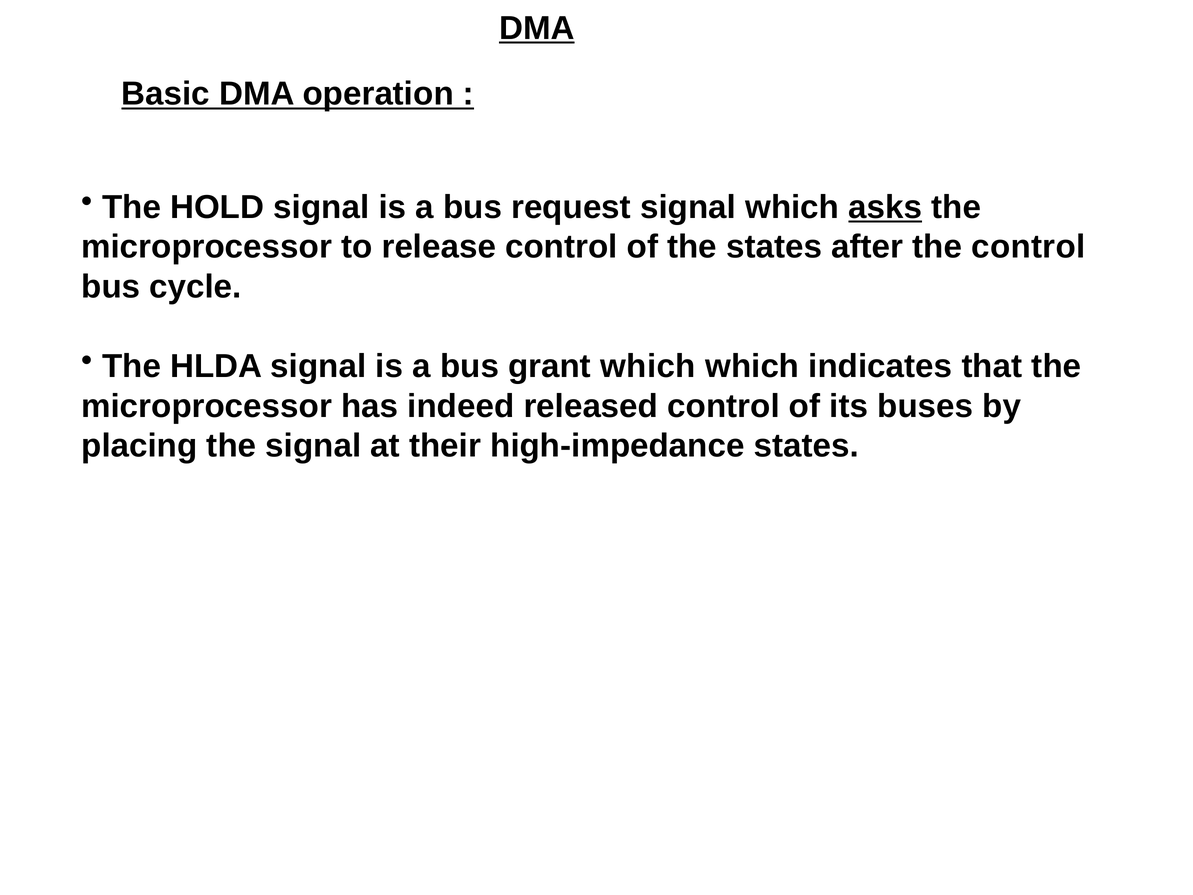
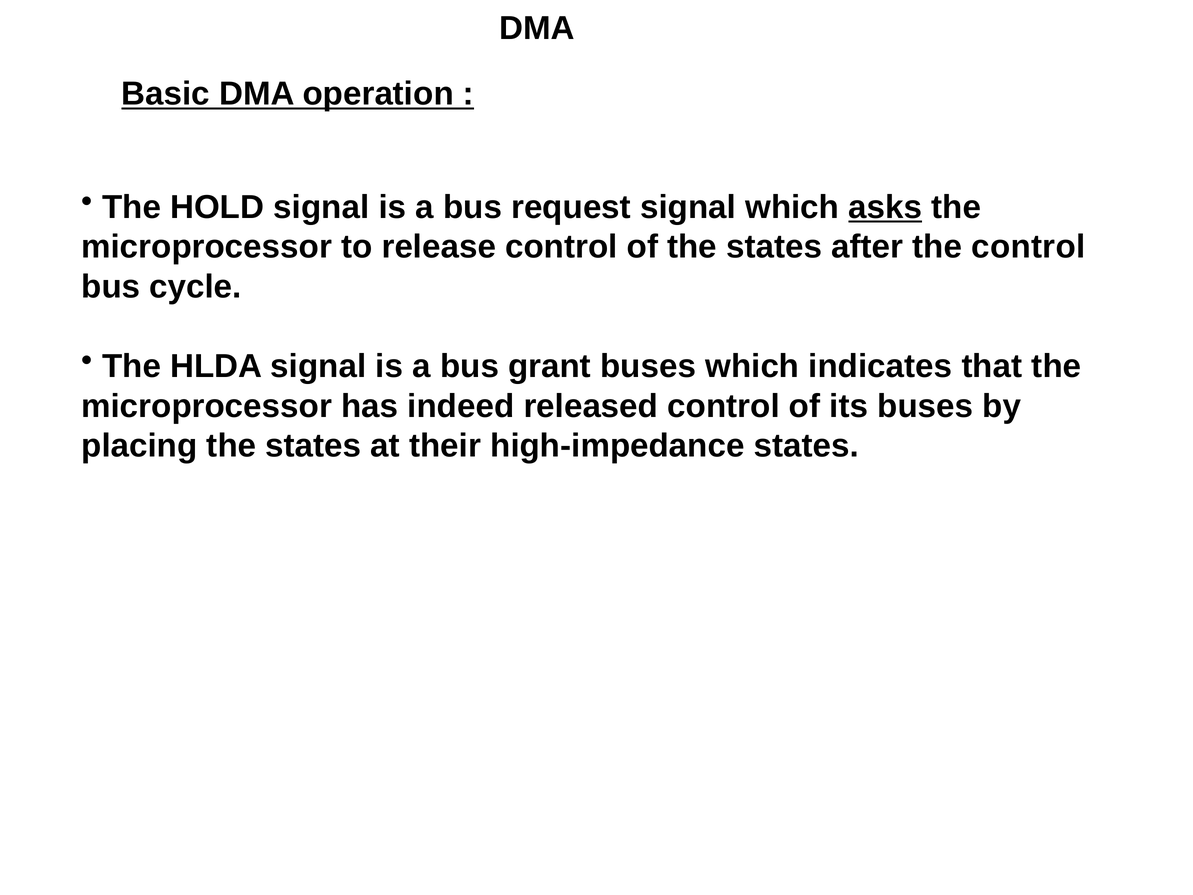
DMA at (537, 28) underline: present -> none
grant which: which -> buses
placing the signal: signal -> states
